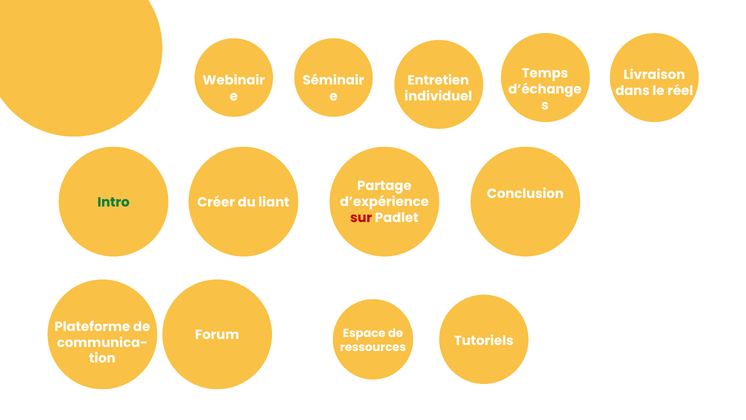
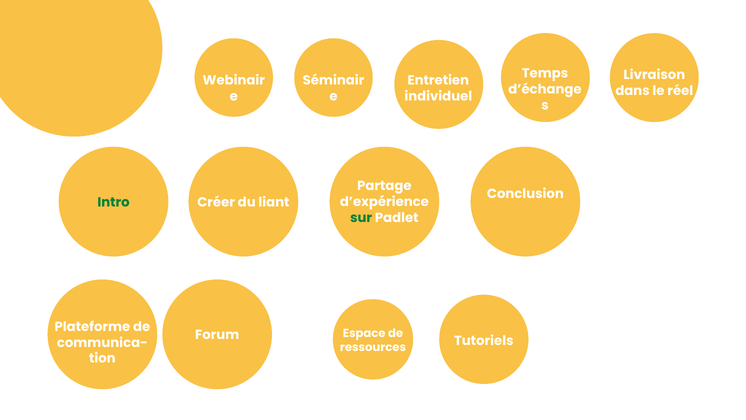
sur colour: red -> green
